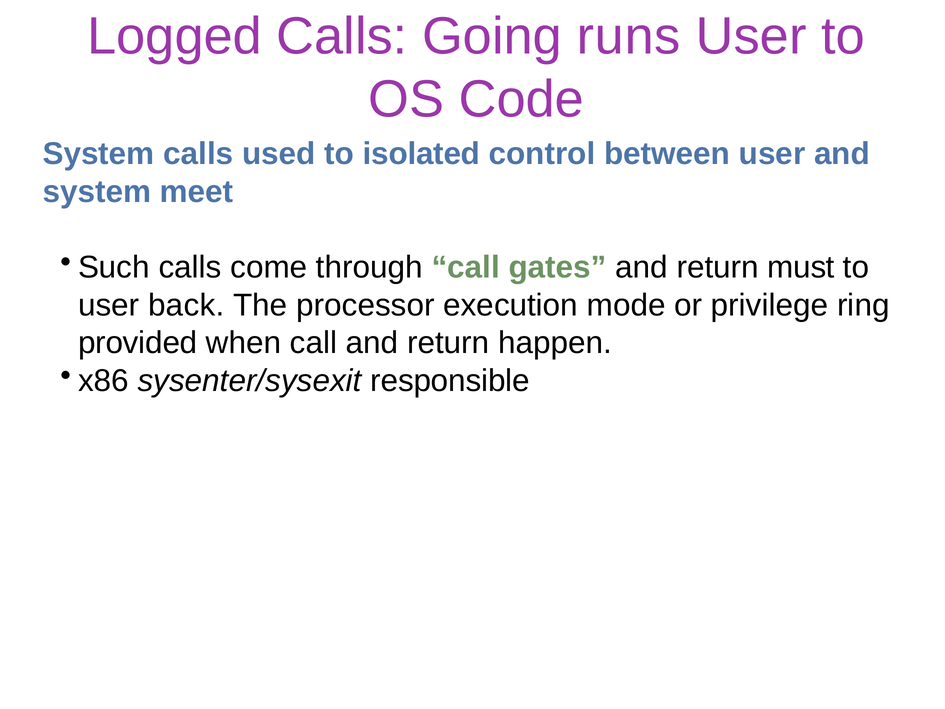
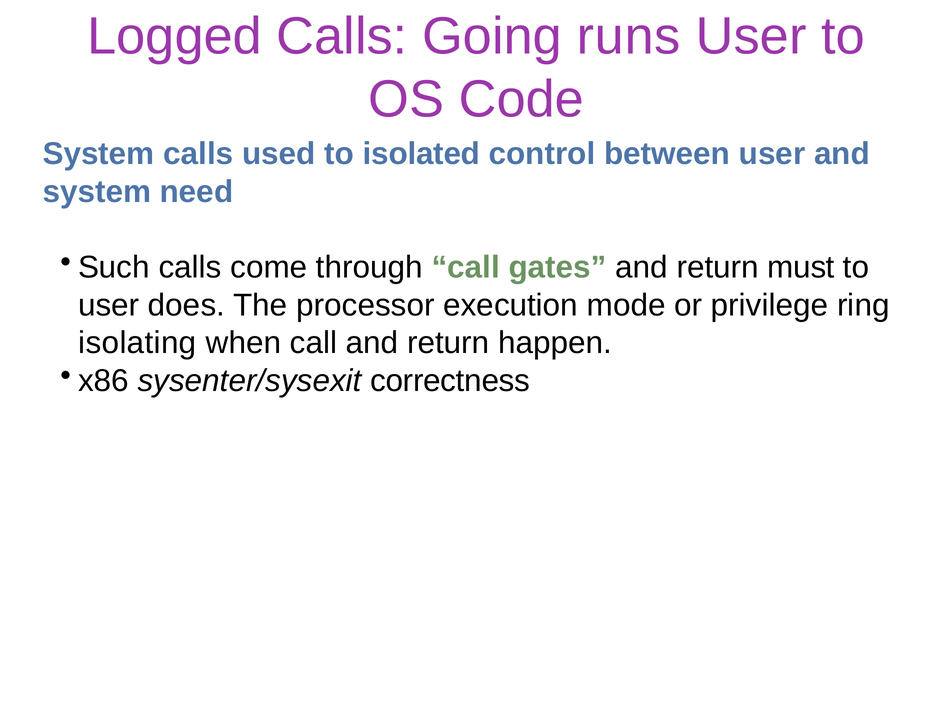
meet: meet -> need
back: back -> does
provided: provided -> isolating
responsible: responsible -> correctness
